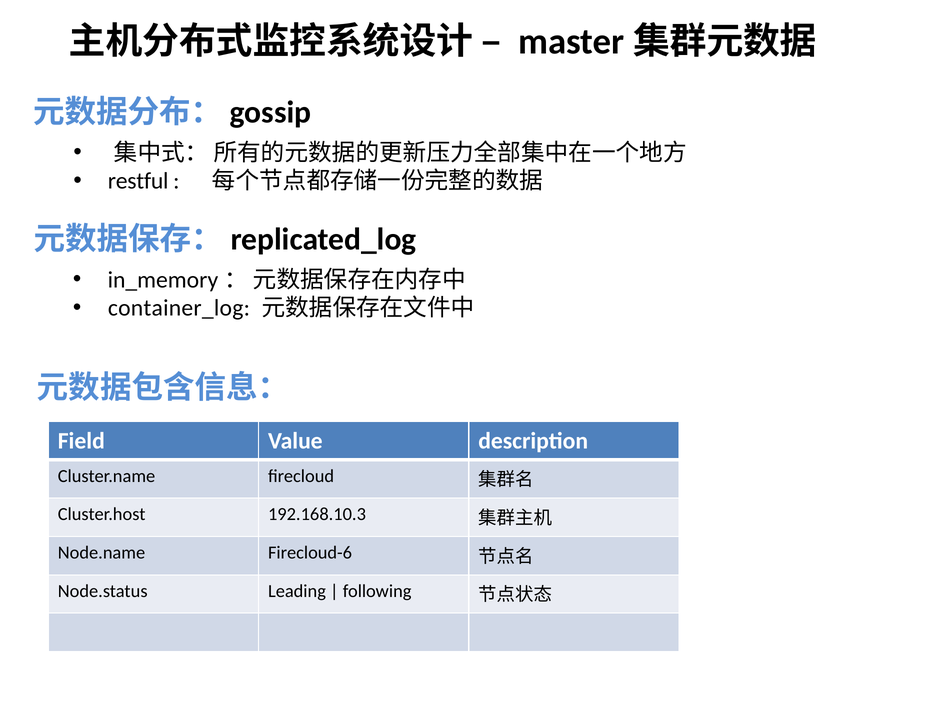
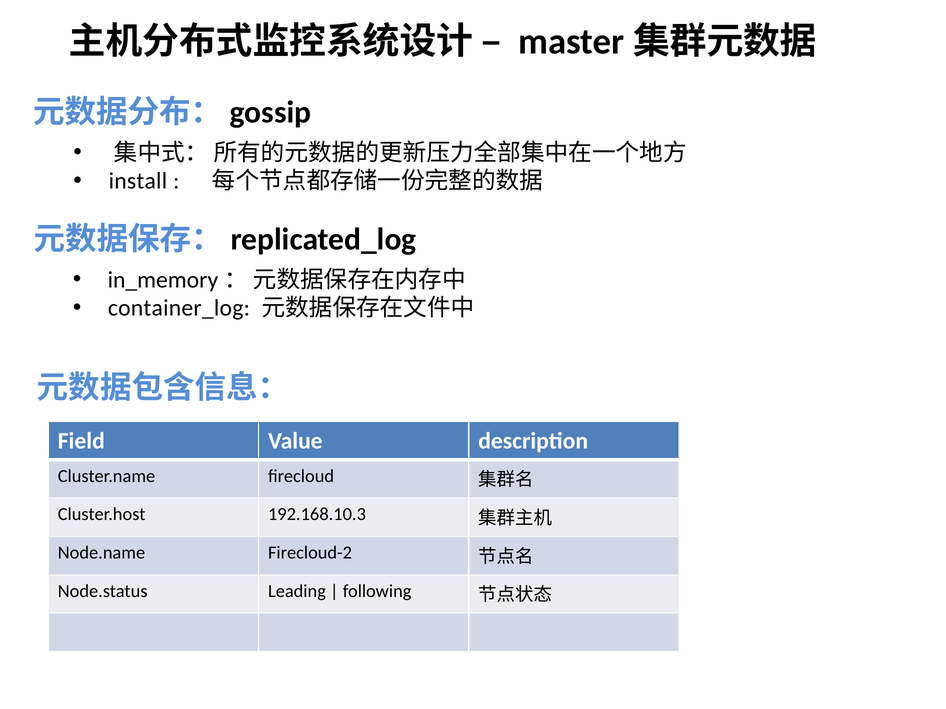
restful: restful -> install
Firecloud-6: Firecloud-6 -> Firecloud-2
